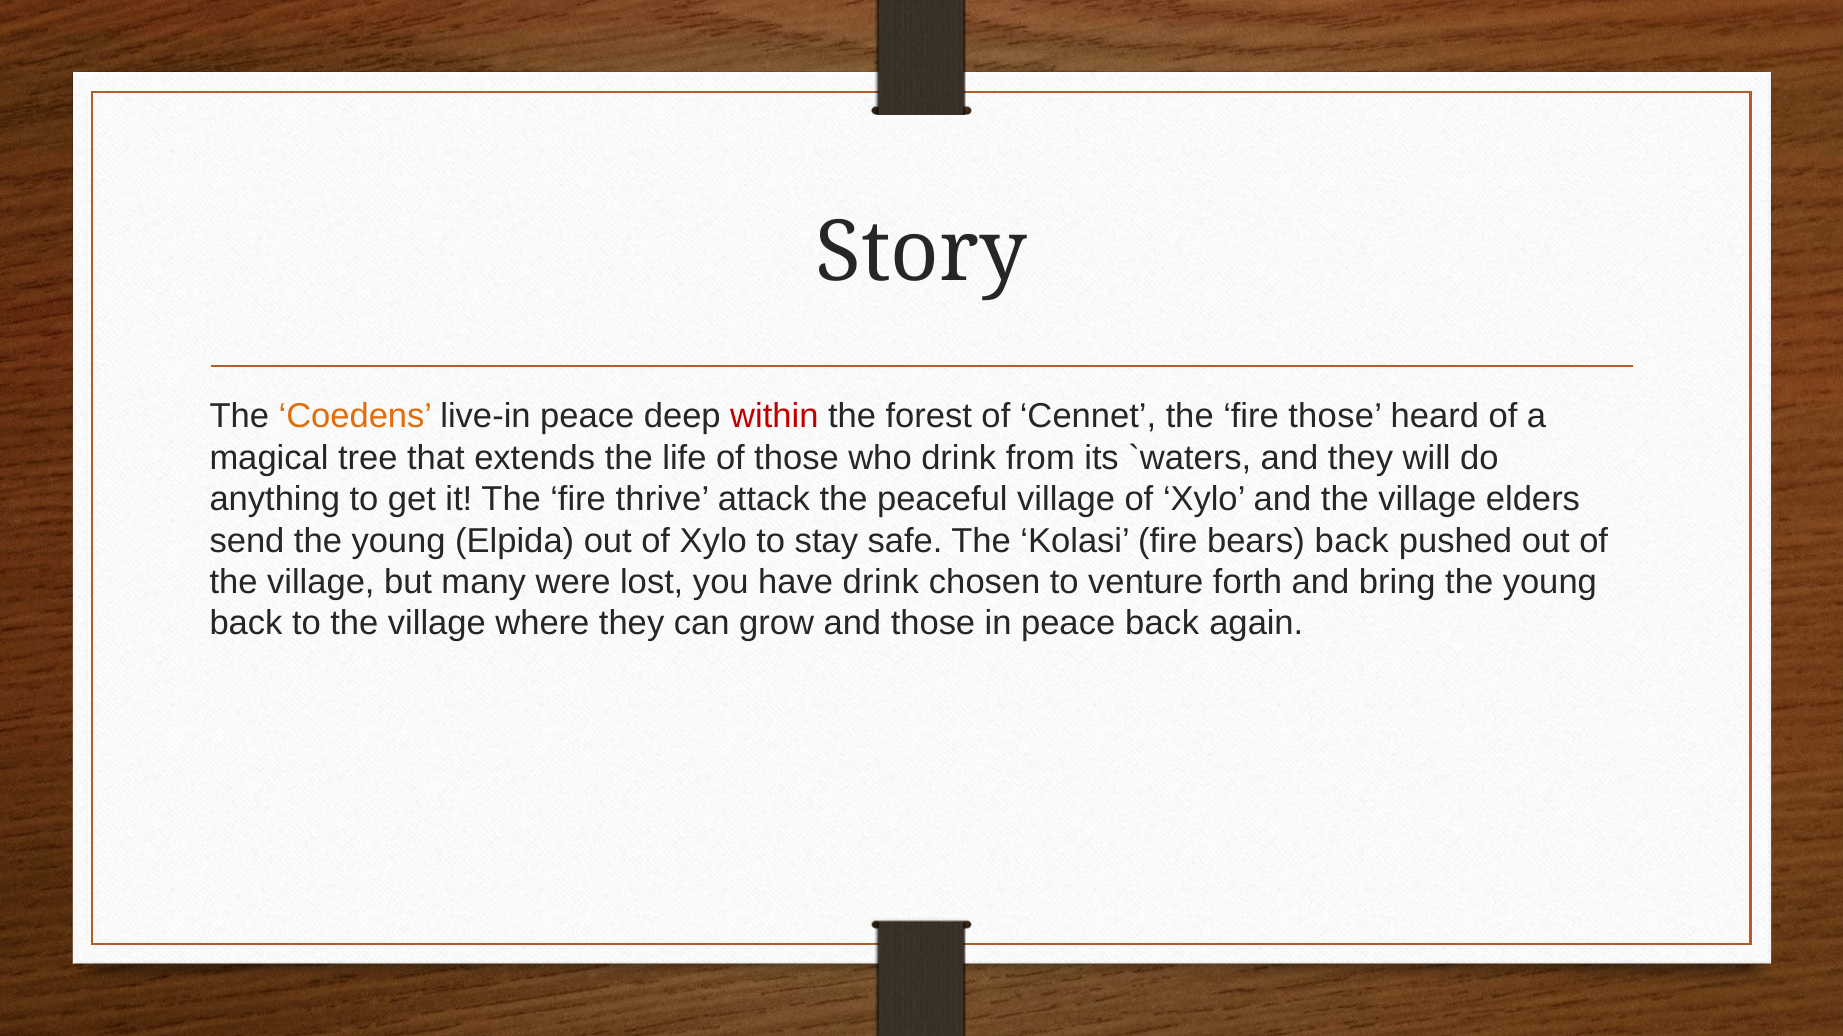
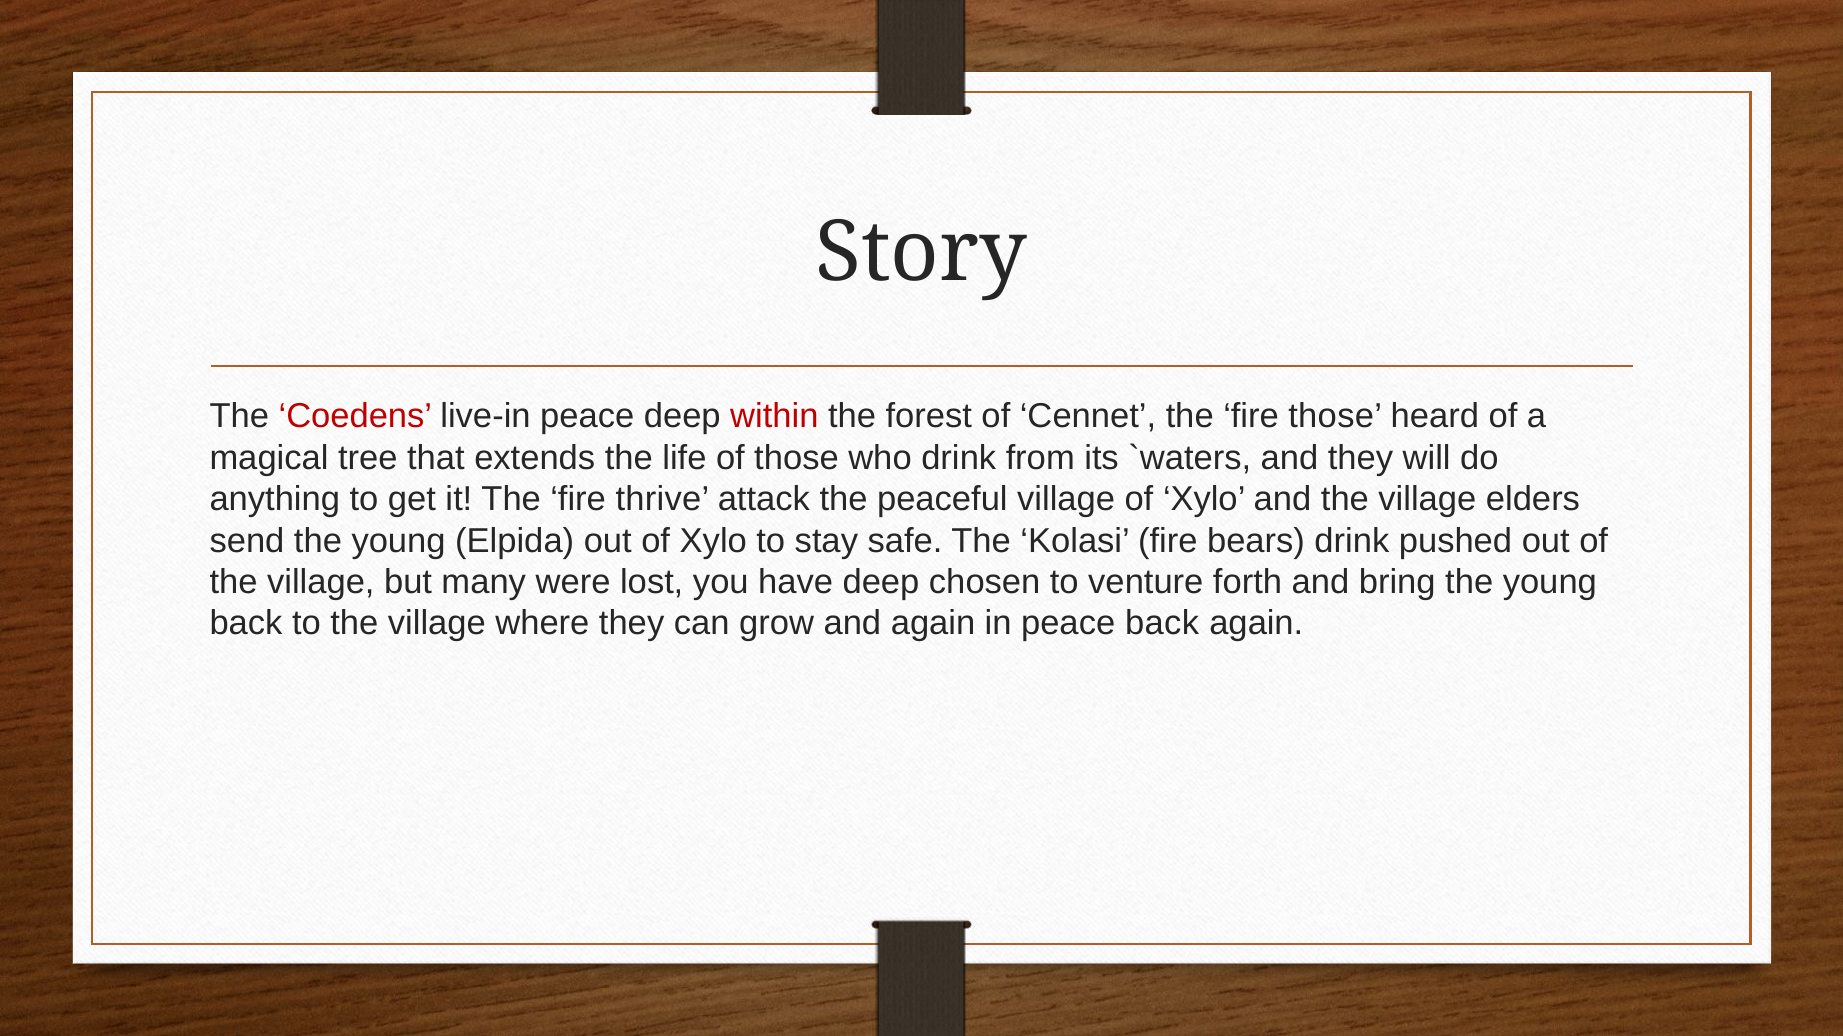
Coedens colour: orange -> red
bears back: back -> drink
have drink: drink -> deep
and those: those -> again
